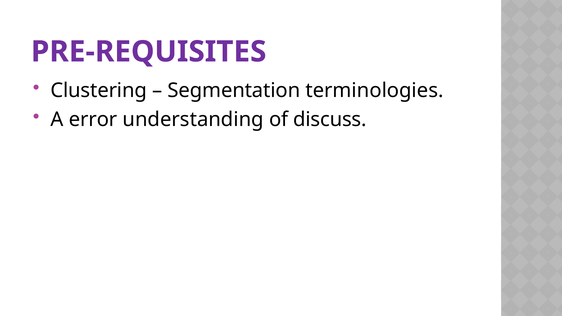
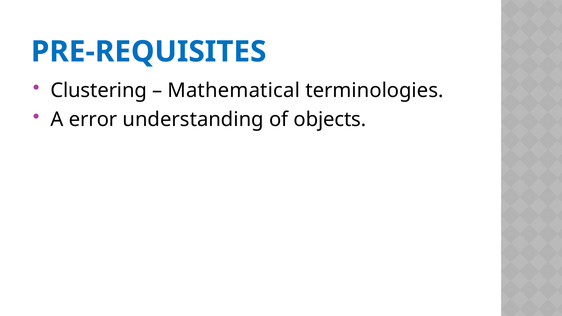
PRE-REQUISITES colour: purple -> blue
Segmentation: Segmentation -> Mathematical
discuss: discuss -> objects
